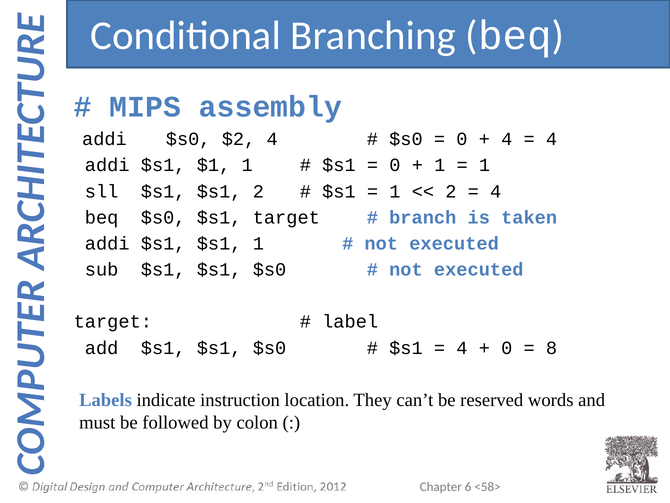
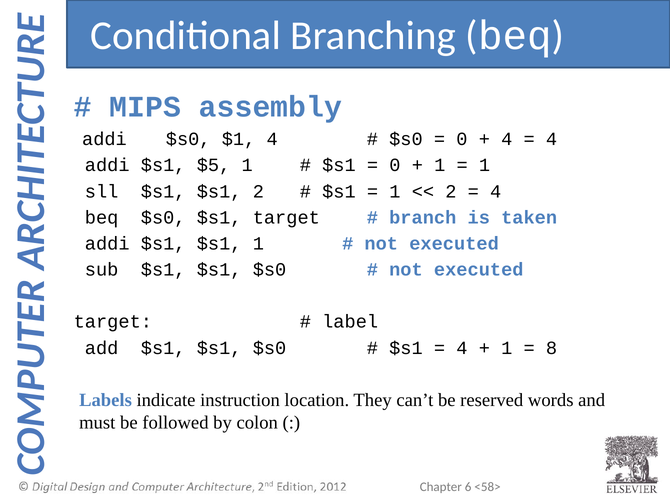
$2: $2 -> $1
$1: $1 -> $5
0 at (507, 348): 0 -> 1
